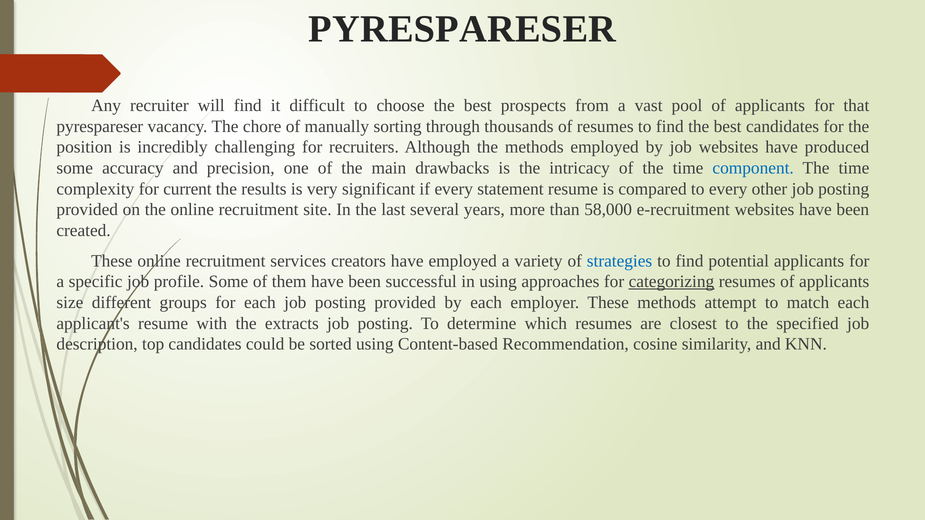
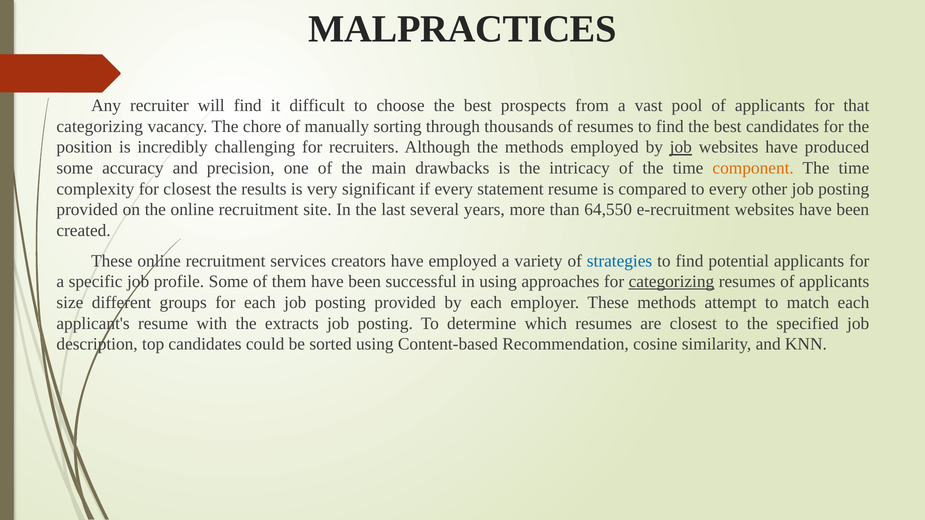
PYRESPARESER at (462, 29): PYRESPARESER -> MALPRACTICES
pyrespareser at (100, 127): pyrespareser -> categorizing
job at (681, 147) underline: none -> present
component colour: blue -> orange
for current: current -> closest
58,000: 58,000 -> 64,550
